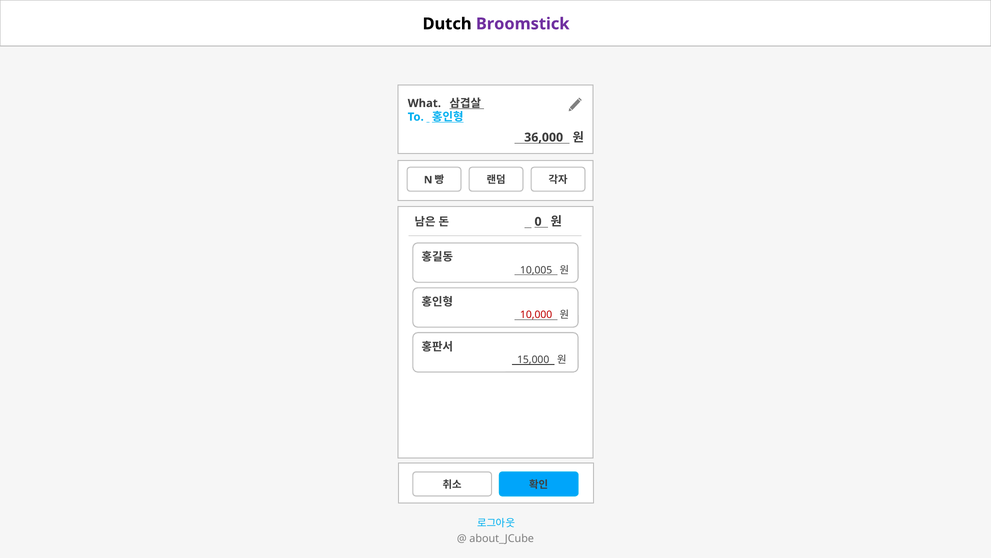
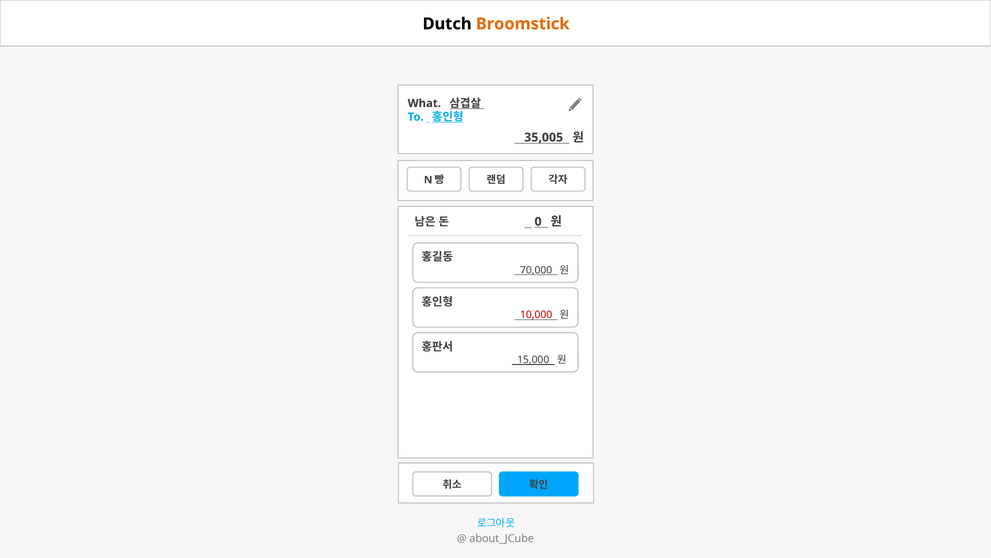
Broomstick colour: purple -> orange
36,000: 36,000 -> 35,005
10,005: 10,005 -> 70,000
